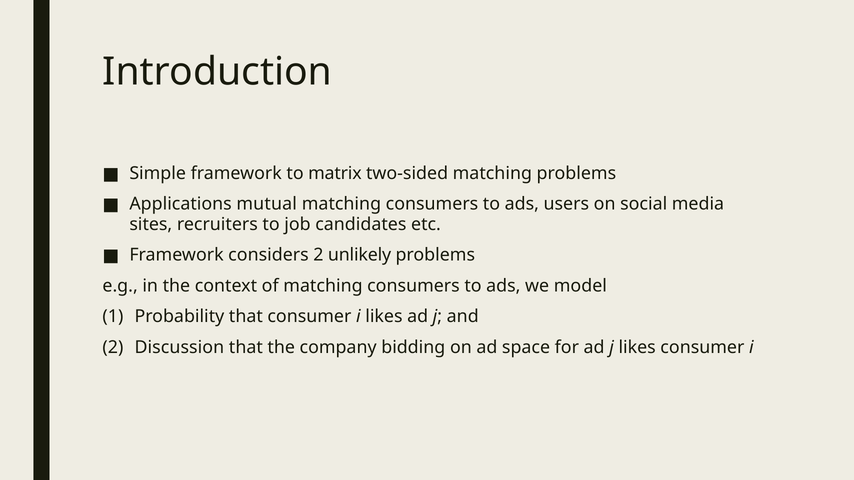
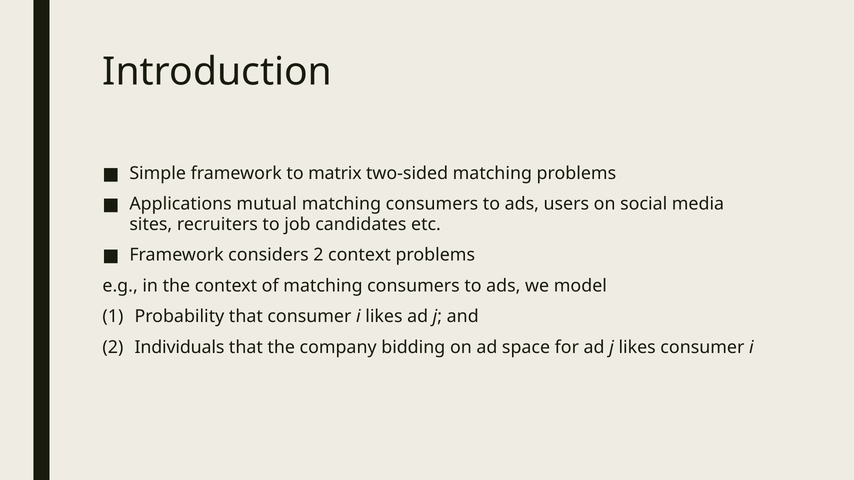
2 unlikely: unlikely -> context
Discussion: Discussion -> Individuals
